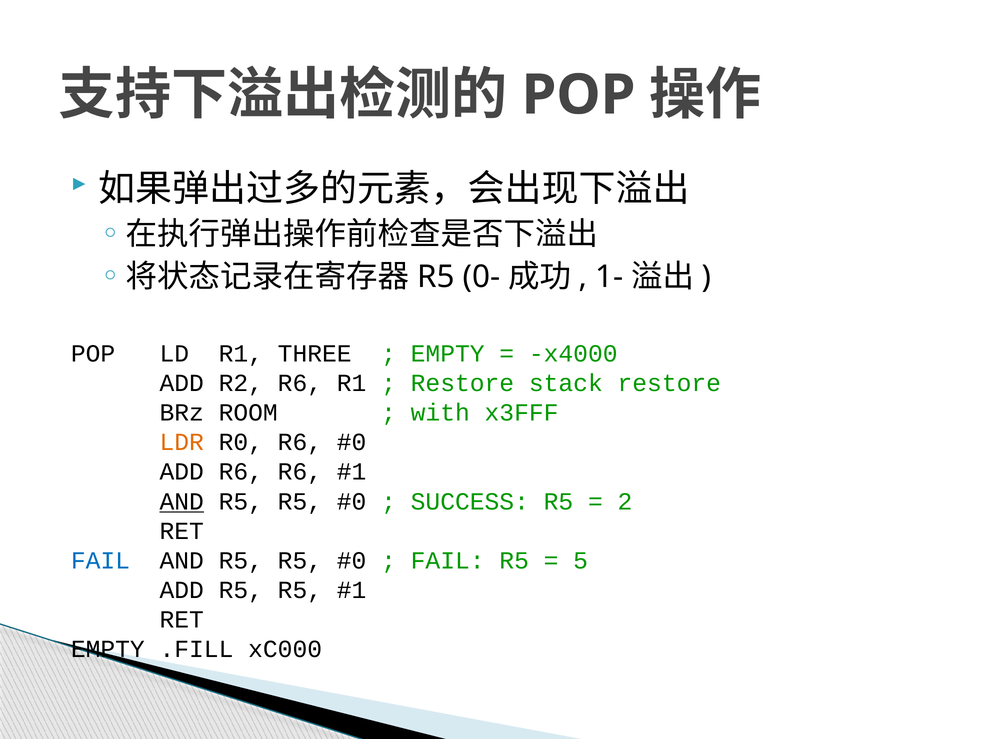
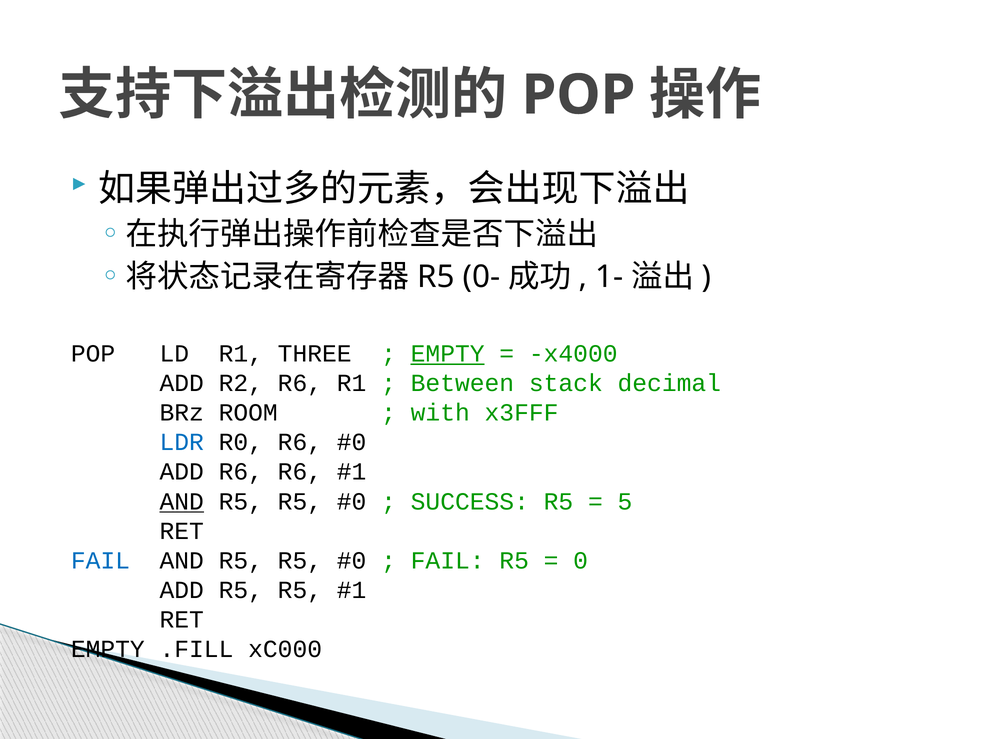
EMPTY at (448, 353) underline: none -> present
Restore at (462, 383): Restore -> Between
stack restore: restore -> decimal
LDR colour: orange -> blue
2: 2 -> 5
5: 5 -> 0
